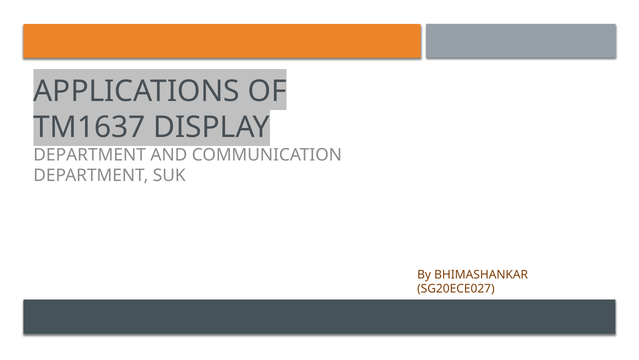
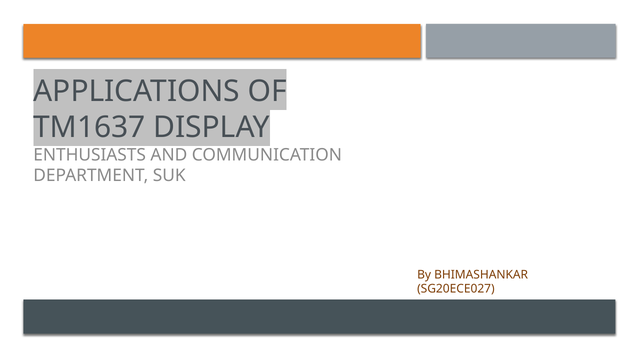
DEPARTMENT at (90, 155): DEPARTMENT -> ENTHUSIASTS
